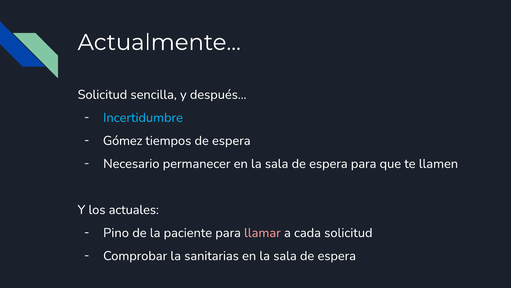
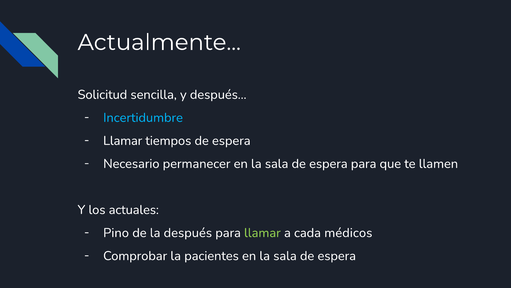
Gómez at (123, 140): Gómez -> Llamar
la paciente: paciente -> después
llamar at (262, 232) colour: pink -> light green
cada solicitud: solicitud -> médicos
sanitarias: sanitarias -> pacientes
